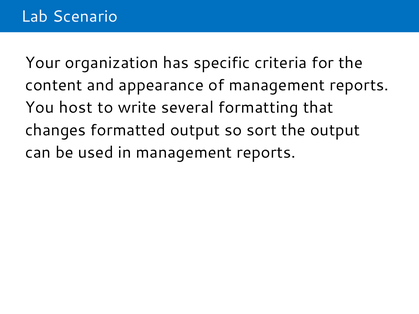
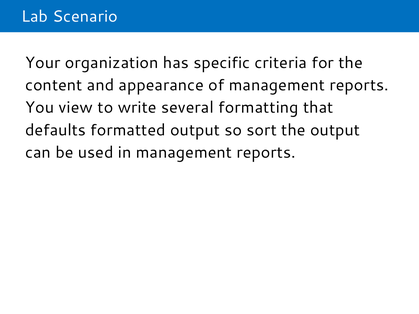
host: host -> view
changes: changes -> defaults
